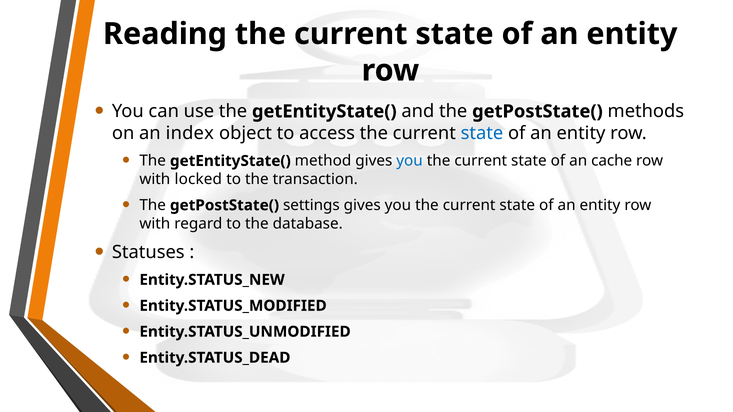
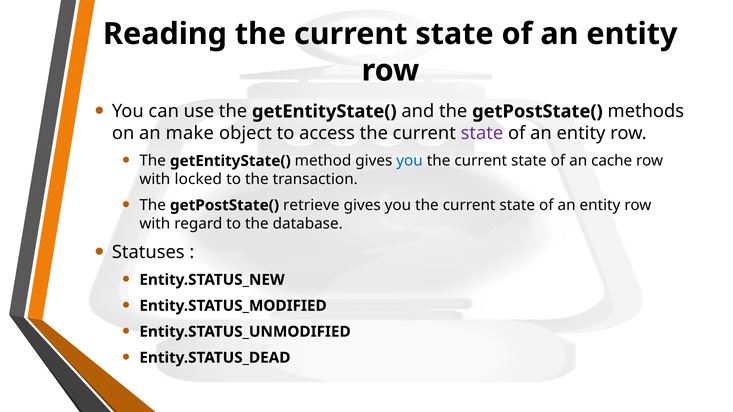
index: index -> make
state at (482, 133) colour: blue -> purple
settings: settings -> retrieve
